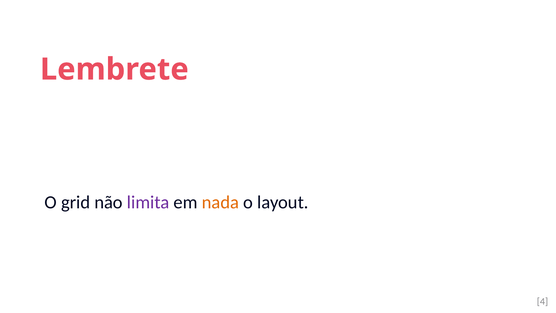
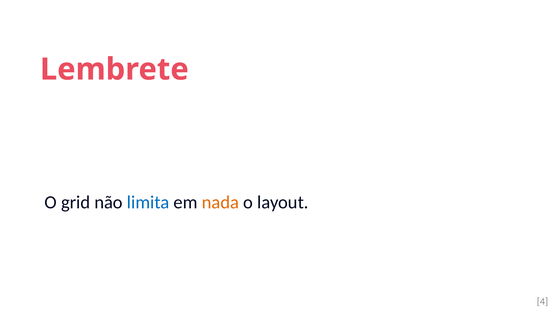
limita colour: purple -> blue
